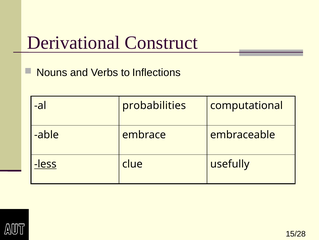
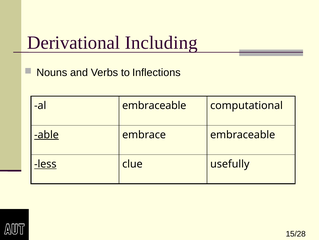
Construct: Construct -> Including
al probabilities: probabilities -> embraceable
able underline: none -> present
